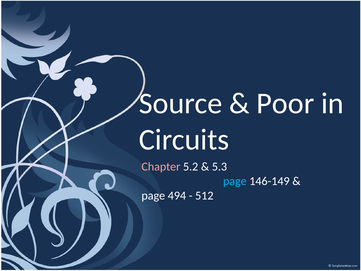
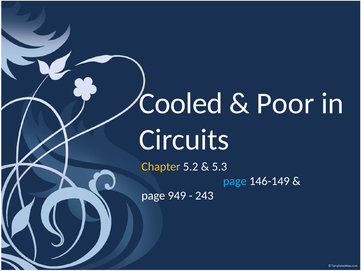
Source: Source -> Cooled
Chapter colour: pink -> yellow
494: 494 -> 949
512: 512 -> 243
